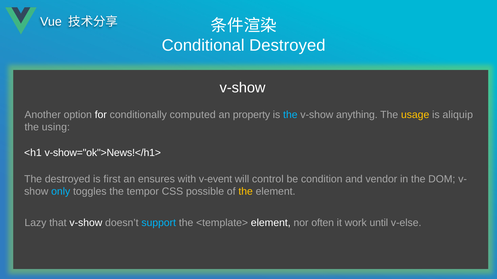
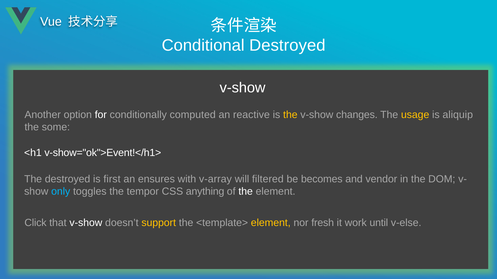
property: property -> reactive
the at (290, 115) colour: light blue -> yellow
anything: anything -> changes
using: using -> some
v-show="ok">News!</h1>: v-show="ok">News!</h1> -> v-show="ok">Event!</h1>
v-event: v-event -> v-array
control: control -> filtered
condition: condition -> becomes
possible: possible -> anything
the at (246, 192) colour: yellow -> white
Lazy: Lazy -> Click
support colour: light blue -> yellow
element at (271, 223) colour: white -> yellow
often: often -> fresh
